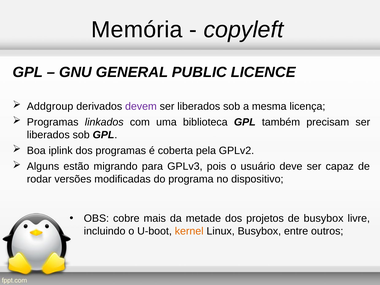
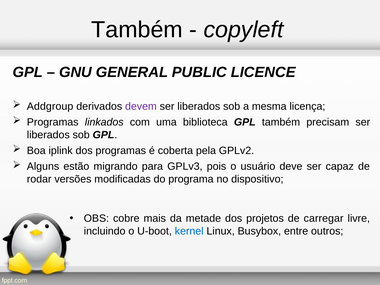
Memória at (137, 30): Memória -> Também
de busybox: busybox -> carregar
kernel colour: orange -> blue
